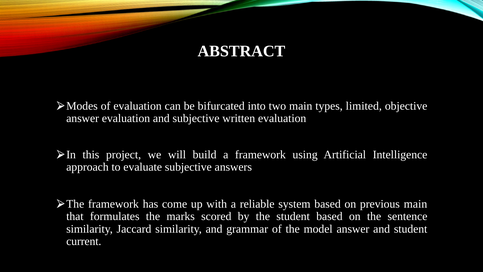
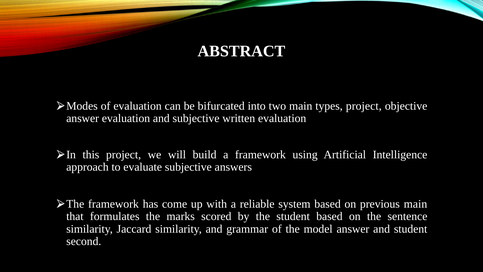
types limited: limited -> project
current: current -> second
